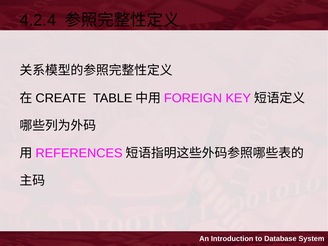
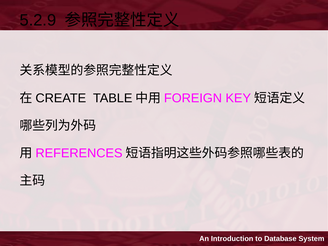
4.2.4: 4.2.4 -> 5.2.9
